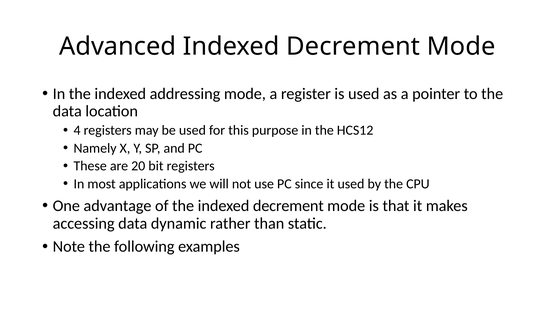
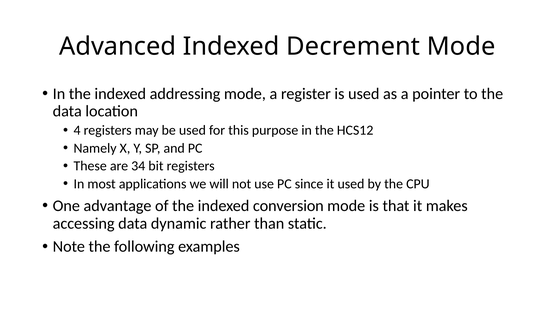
20: 20 -> 34
the indexed decrement: decrement -> conversion
